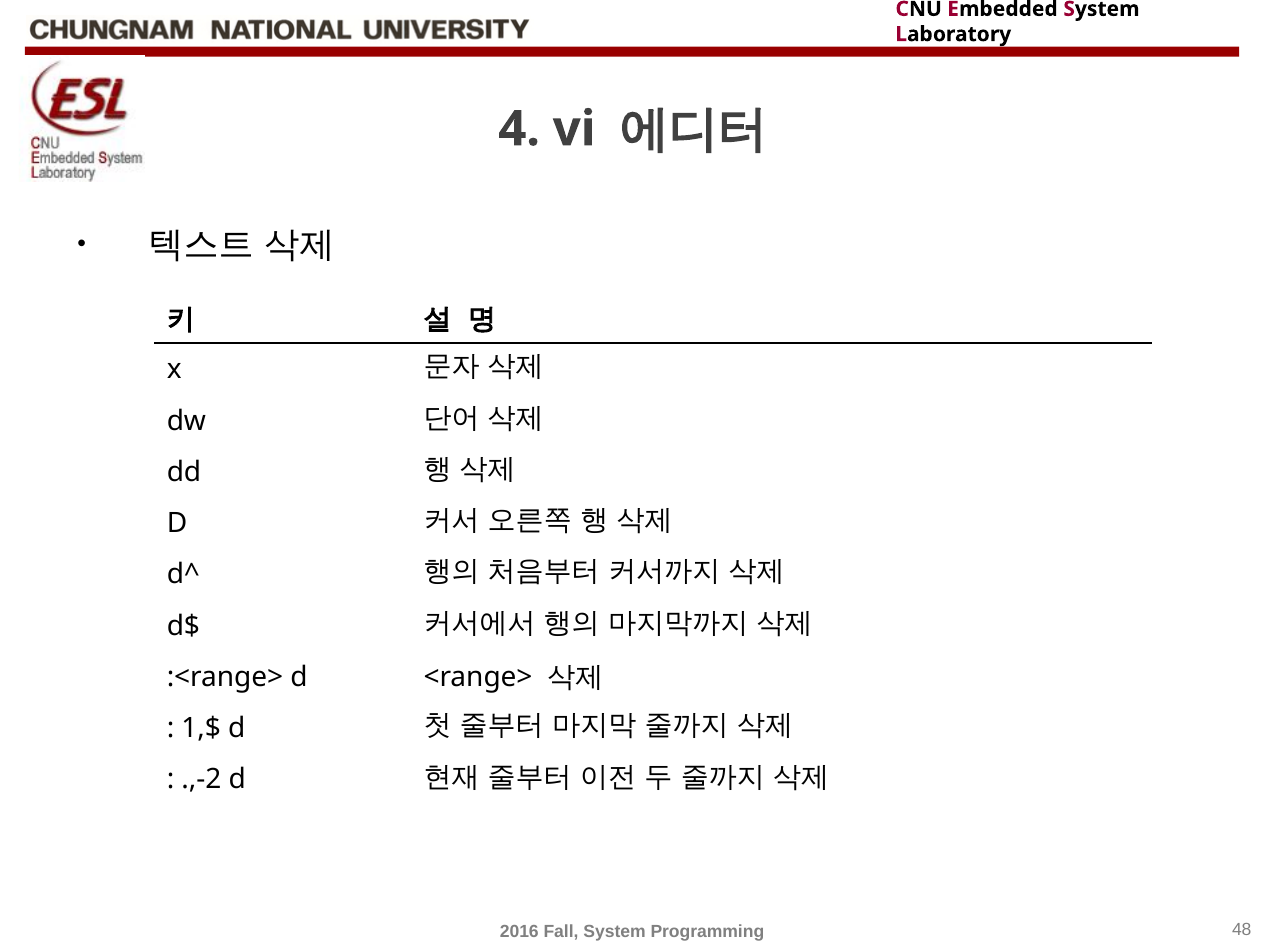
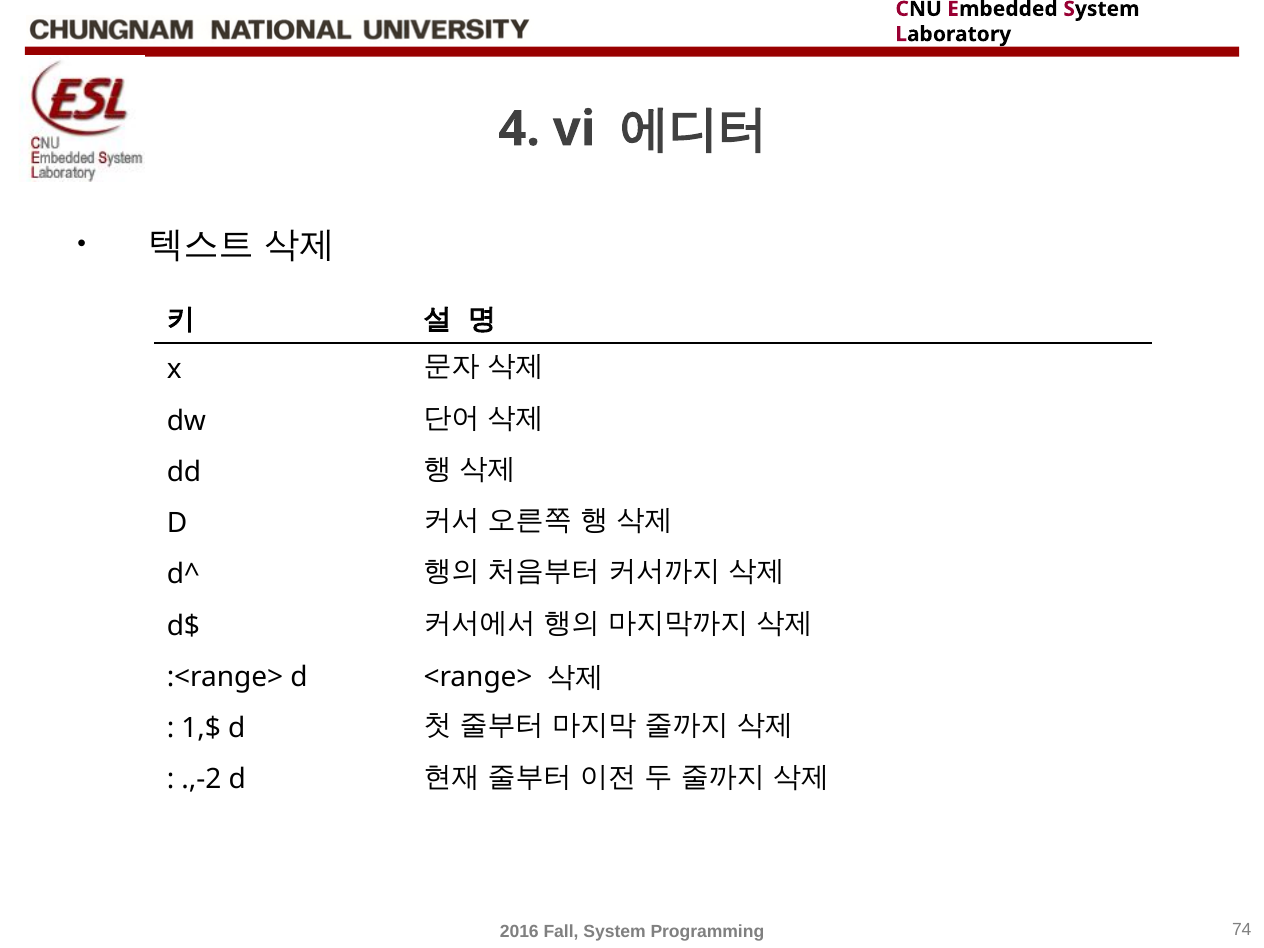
48: 48 -> 74
